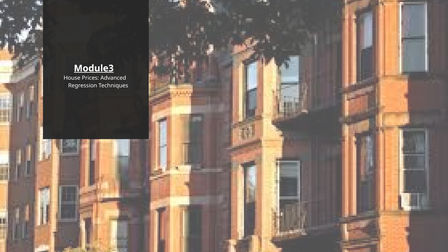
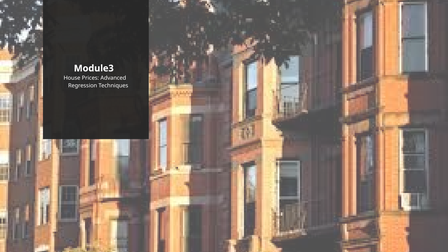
Module3 underline: present -> none
